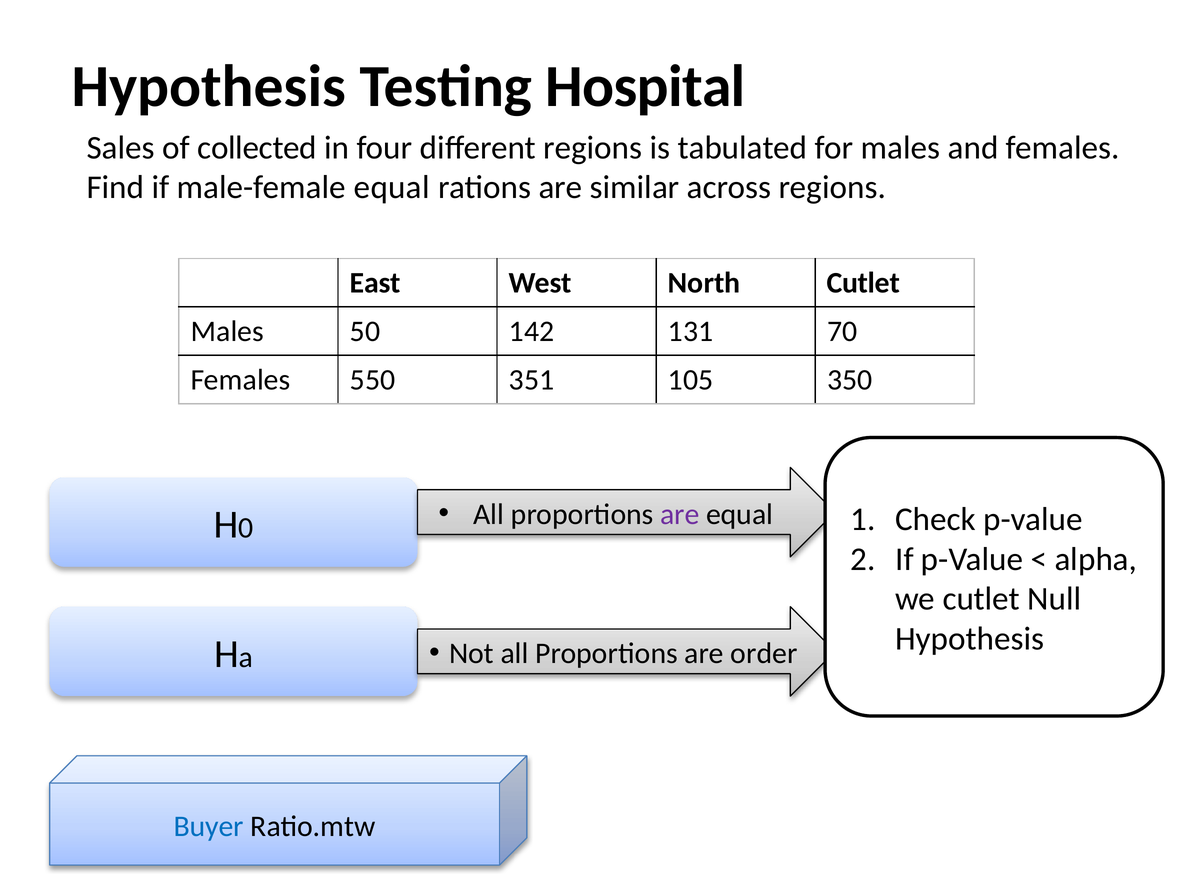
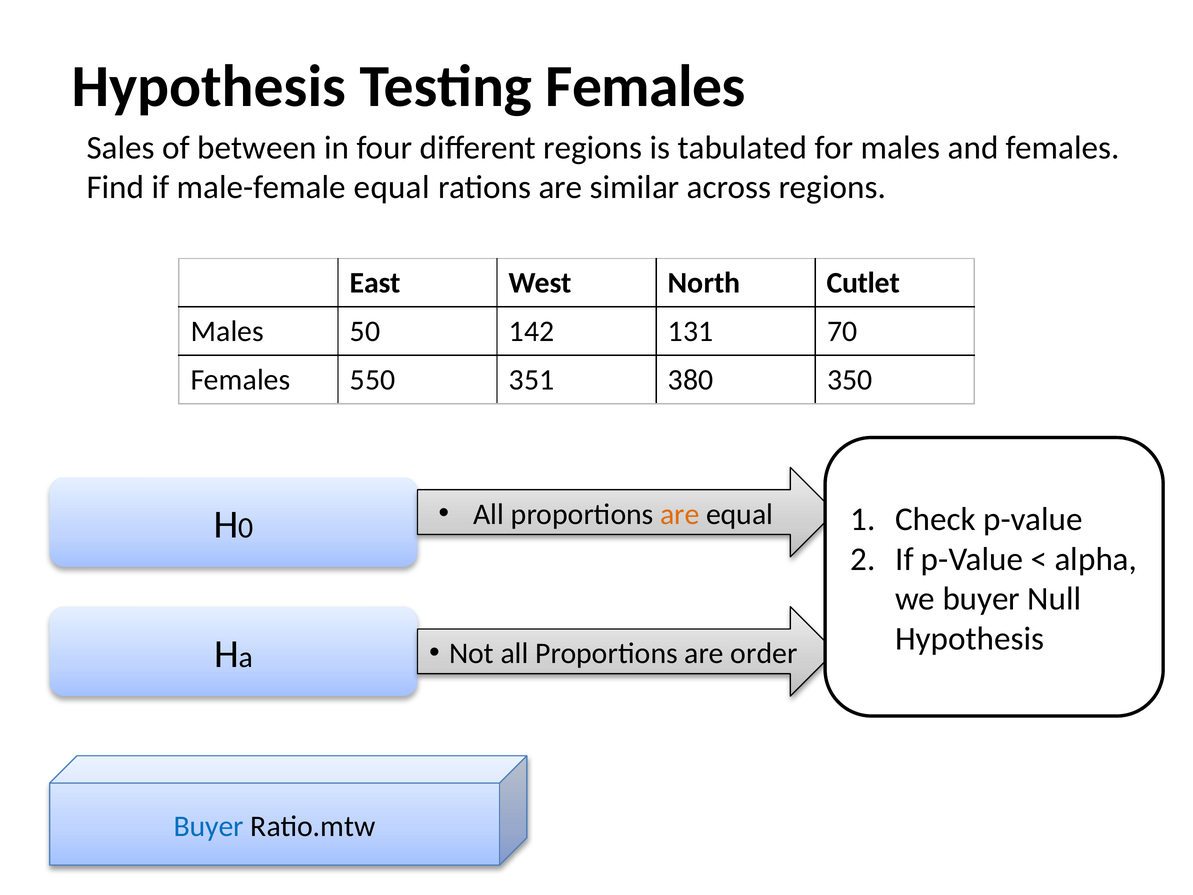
Testing Hospital: Hospital -> Females
collected: collected -> between
105: 105 -> 380
are at (680, 514) colour: purple -> orange
we cutlet: cutlet -> buyer
